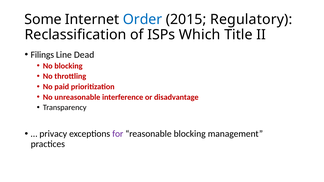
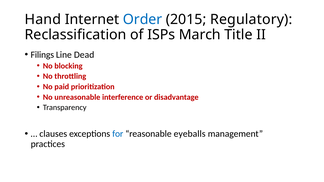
Some: Some -> Hand
Which: Which -> March
privacy: privacy -> clauses
for colour: purple -> blue
reasonable blocking: blocking -> eyeballs
